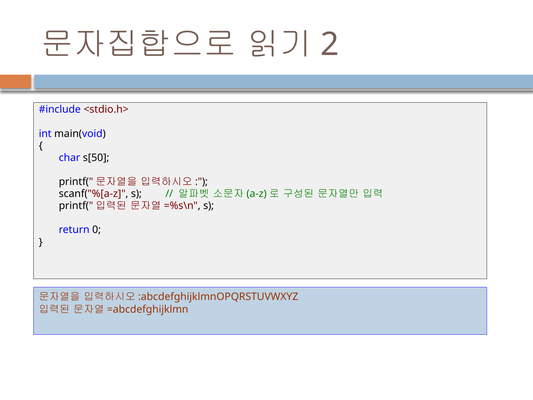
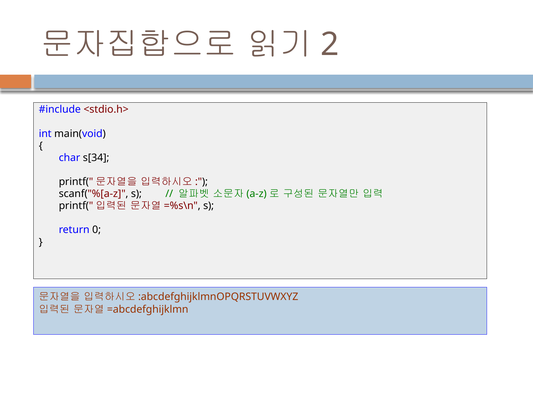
s[50: s[50 -> s[34
